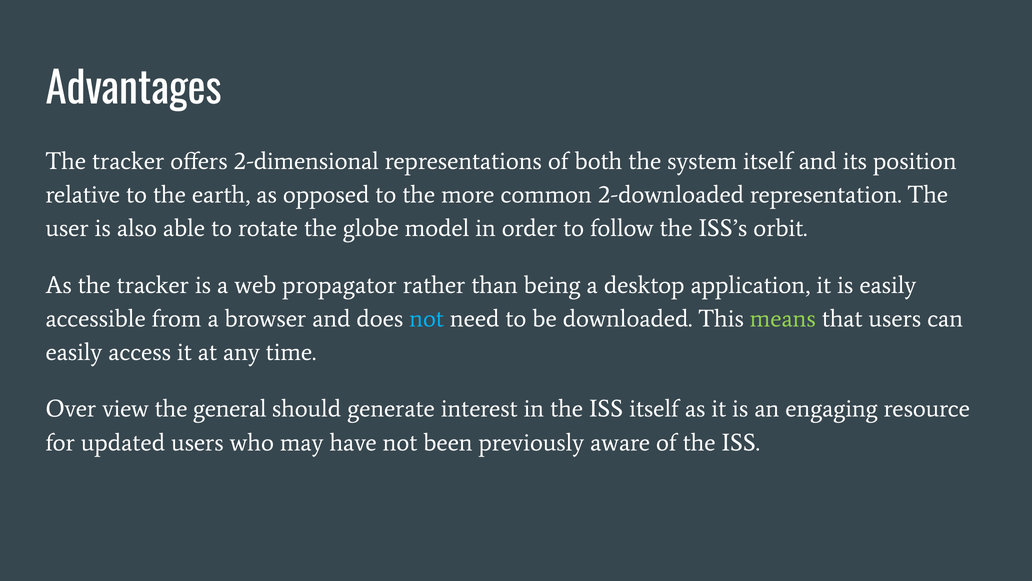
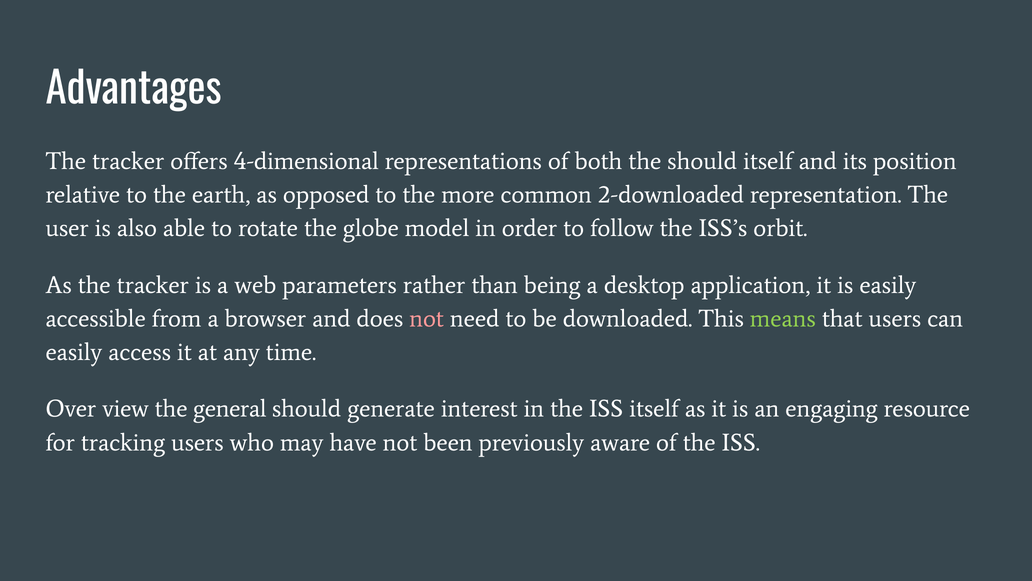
2-dimensional: 2-dimensional -> 4-dimensional
the system: system -> should
propagator: propagator -> parameters
not at (427, 318) colour: light blue -> pink
updated: updated -> tracking
